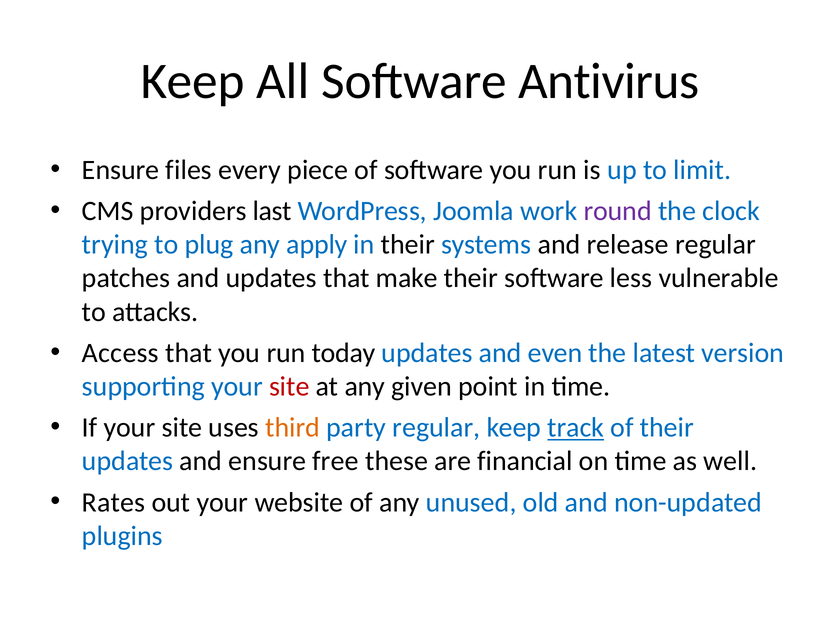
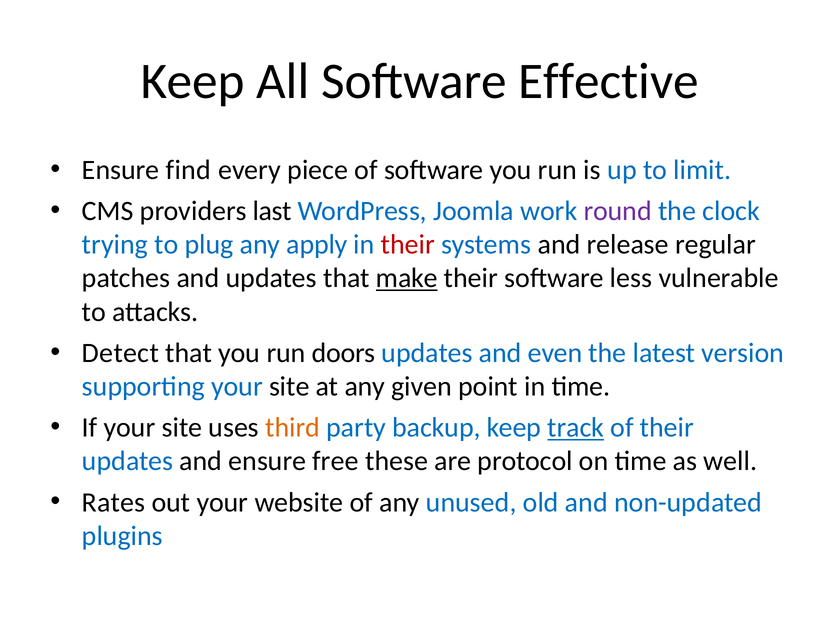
Antivirus: Antivirus -> Effective
files: files -> find
their at (408, 245) colour: black -> red
make underline: none -> present
Access: Access -> Detect
today: today -> doors
site at (289, 387) colour: red -> black
party regular: regular -> backup
financial: financial -> protocol
